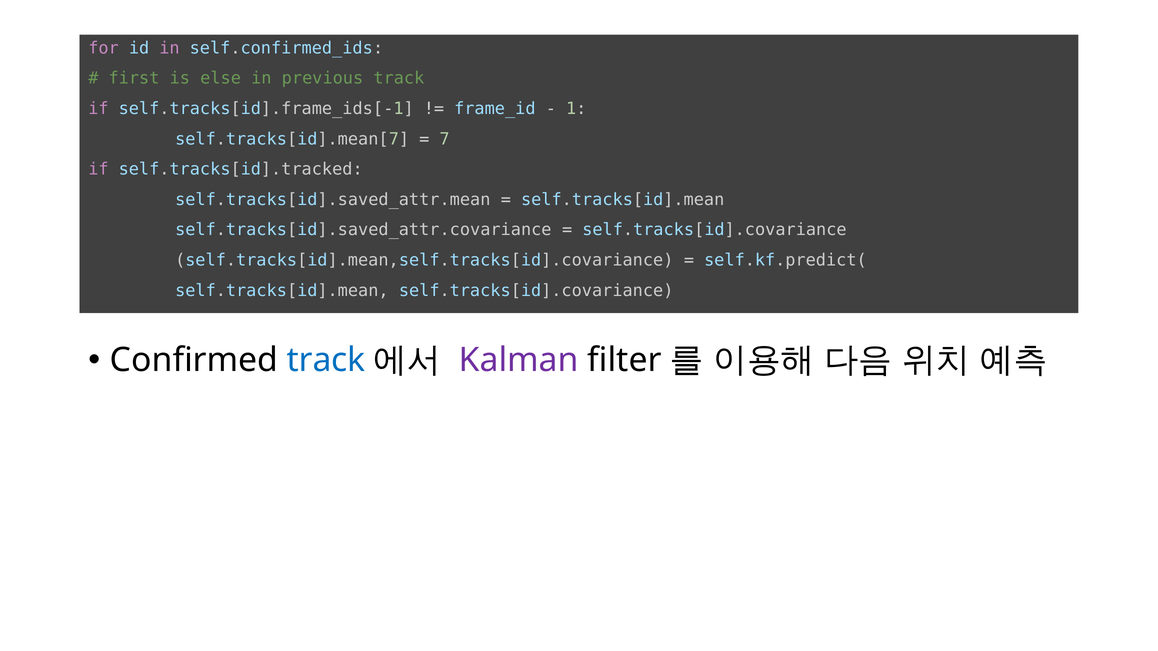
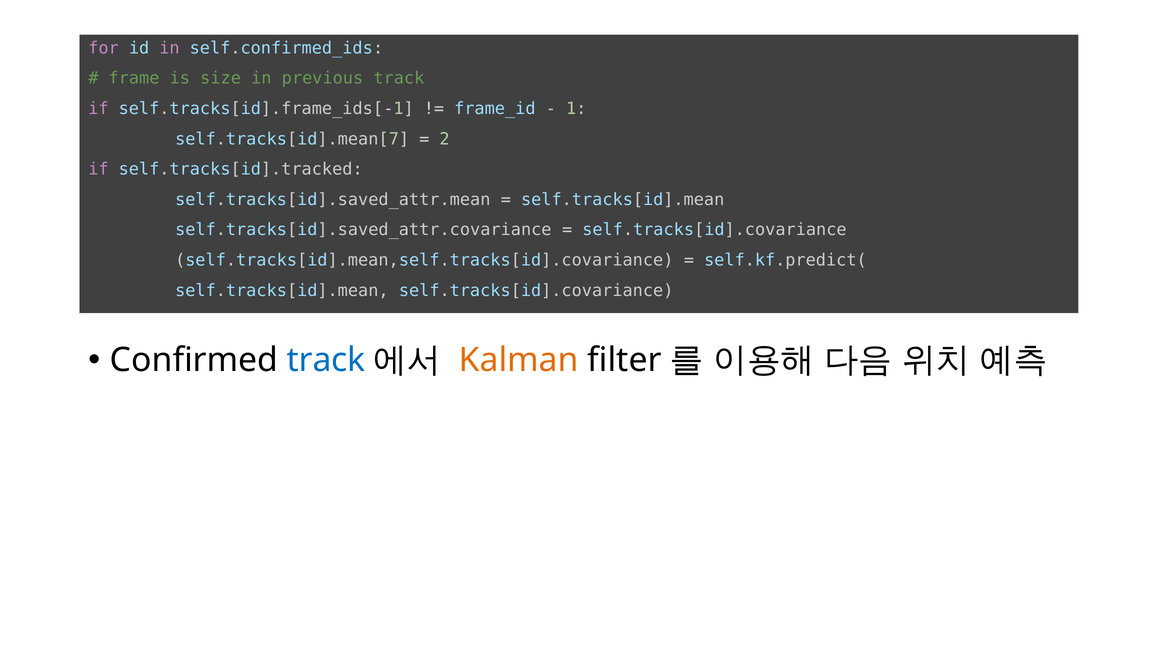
first: first -> frame
else: else -> size
7: 7 -> 2
Kalman colour: purple -> orange
